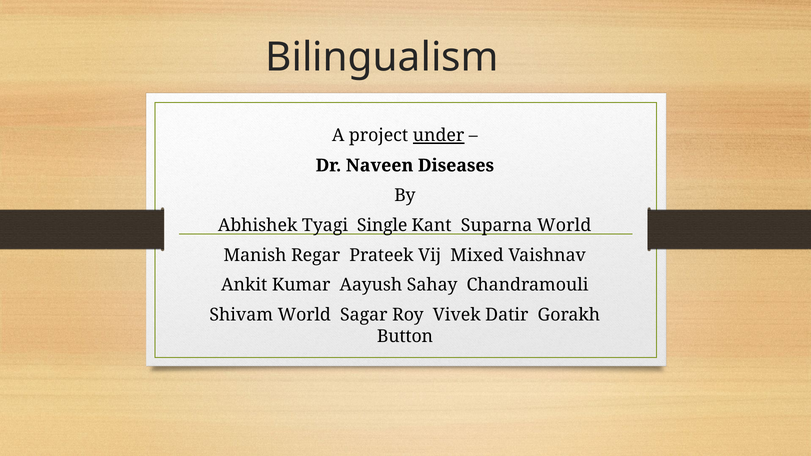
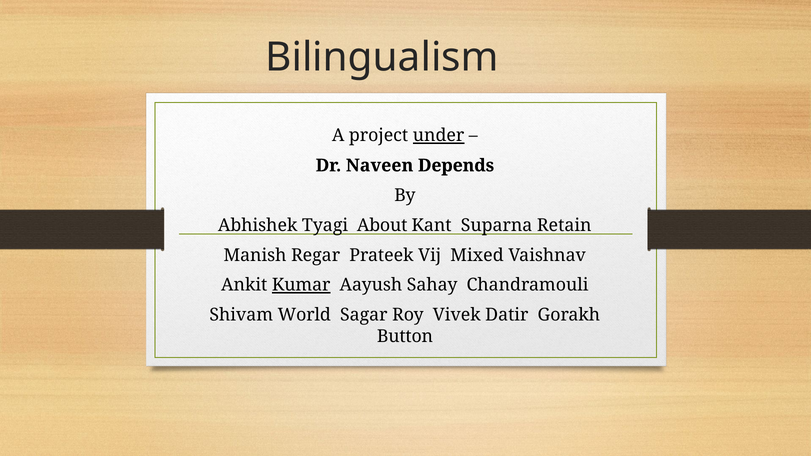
Diseases: Diseases -> Depends
Single: Single -> About
Suparna World: World -> Retain
Kumar underline: none -> present
